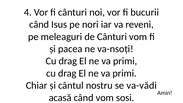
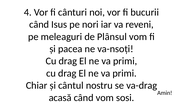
de Cânturi: Cânturi -> Plânsul
va-vădi: va-vădi -> va-drag
